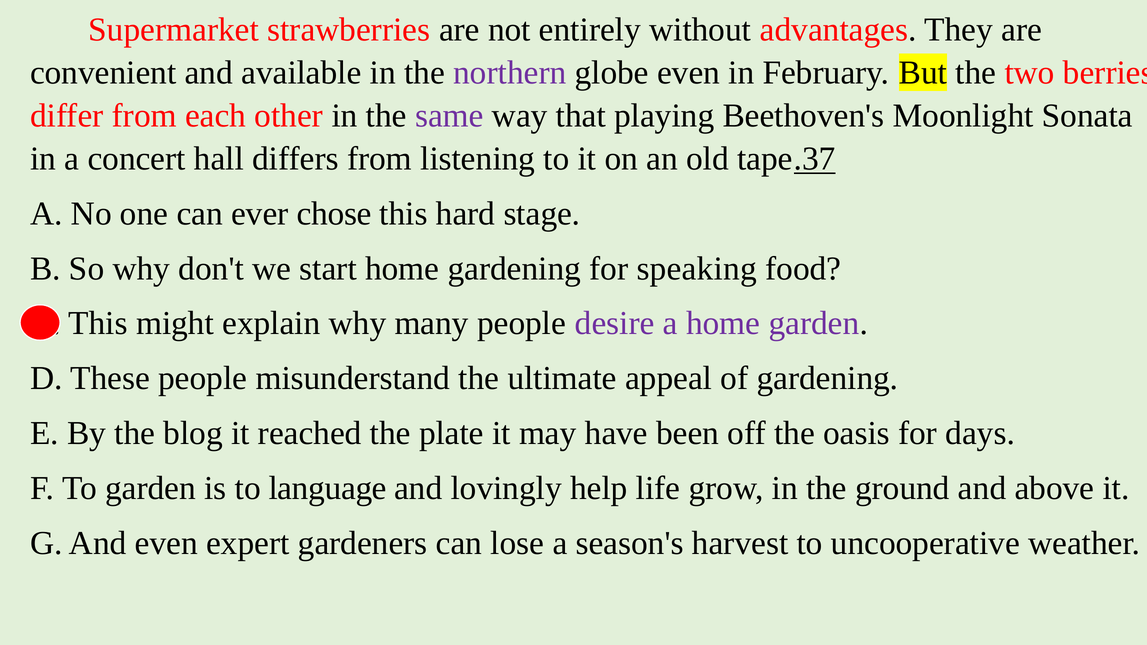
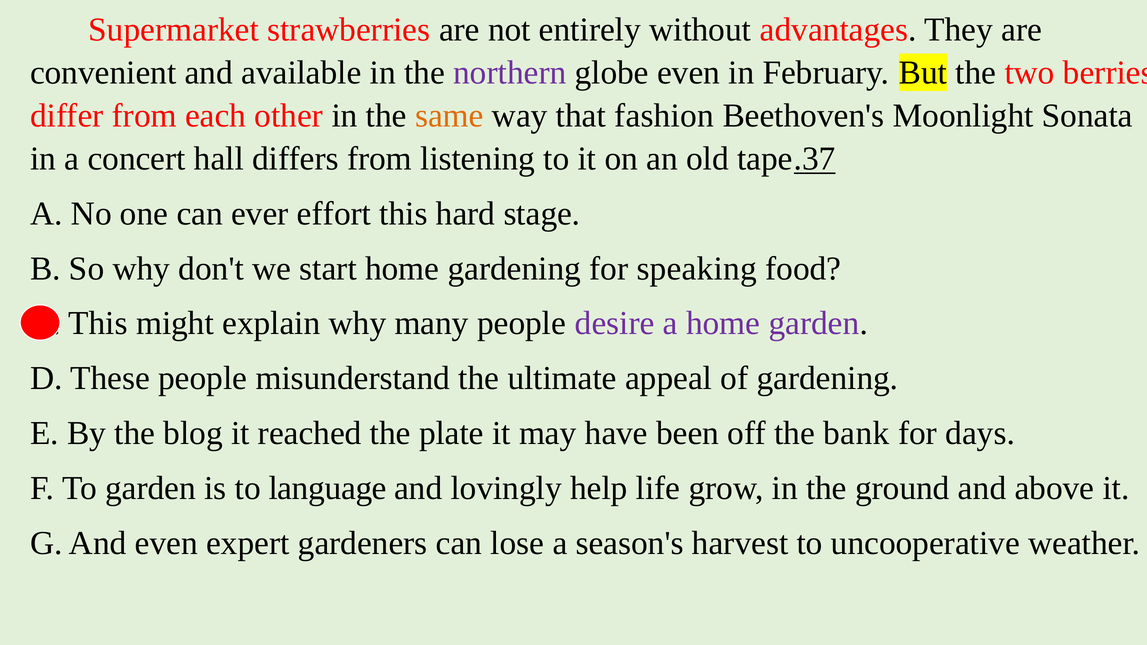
same colour: purple -> orange
playing: playing -> fashion
chose: chose -> effort
oasis: oasis -> bank
